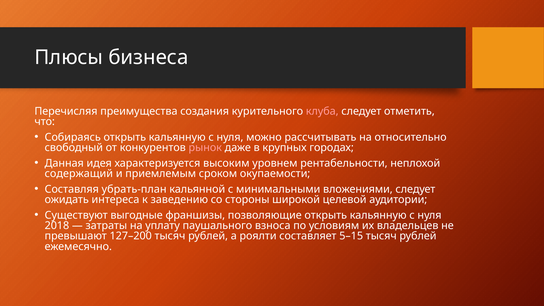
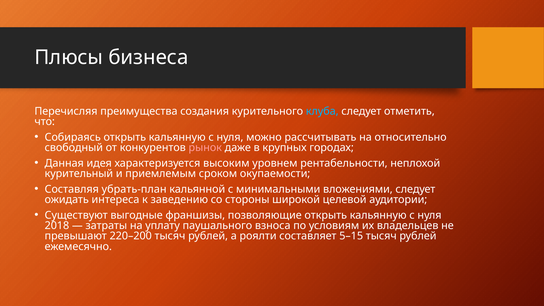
клуба colour: pink -> light blue
содержащий: содержащий -> курительный
127–200: 127–200 -> 220–200
